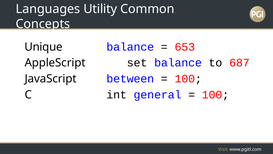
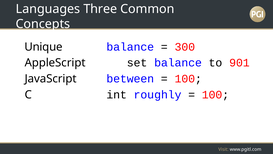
Utility: Utility -> Three
653: 653 -> 300
687: 687 -> 901
general: general -> roughly
